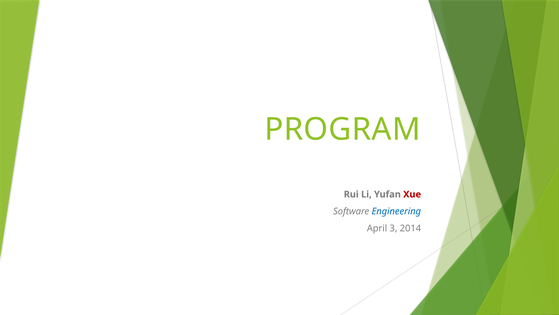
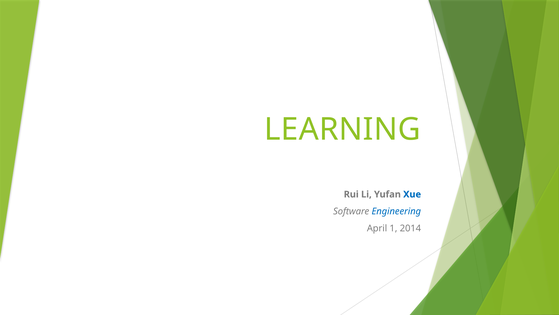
PROGRAM: PROGRAM -> LEARNING
Xue colour: red -> blue
3: 3 -> 1
